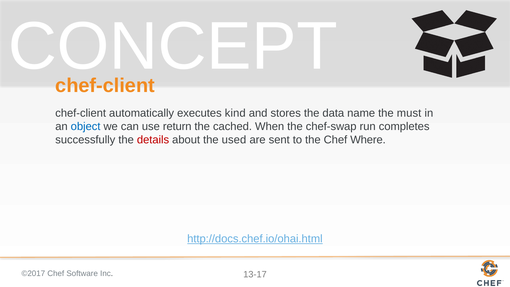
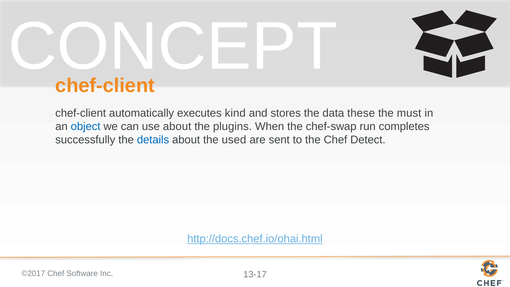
name: name -> these
use return: return -> about
cached: cached -> plugins
details colour: red -> blue
Where: Where -> Detect
